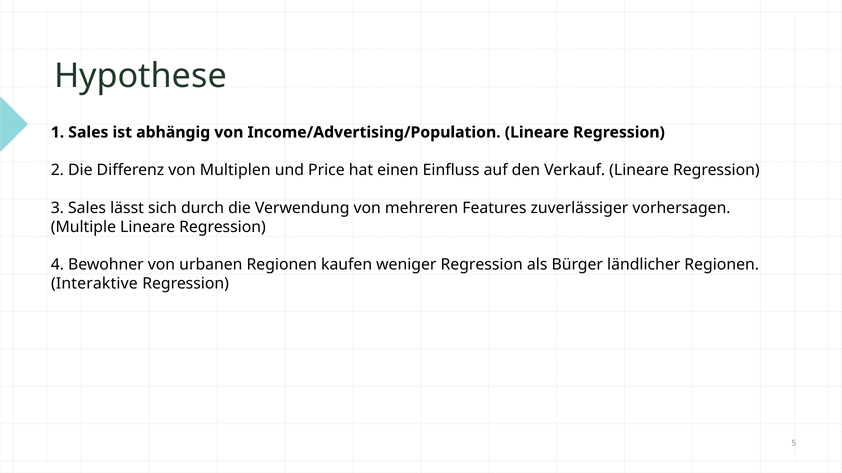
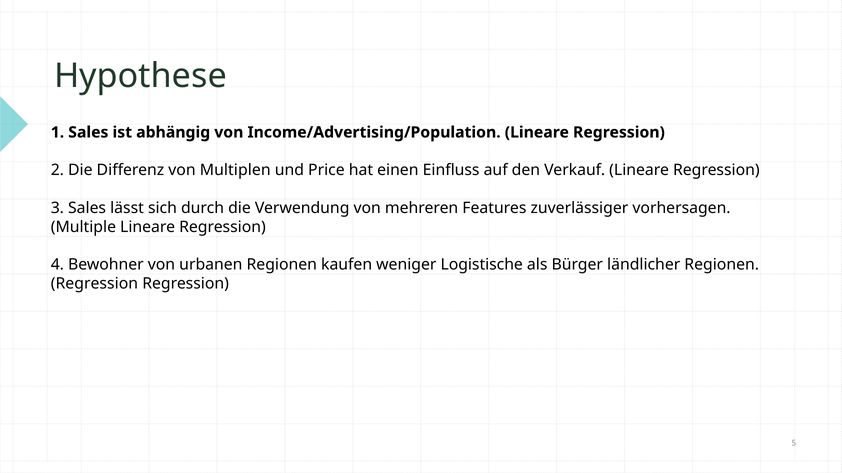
weniger Regression: Regression -> Logistische
Interaktive at (94, 284): Interaktive -> Regression
